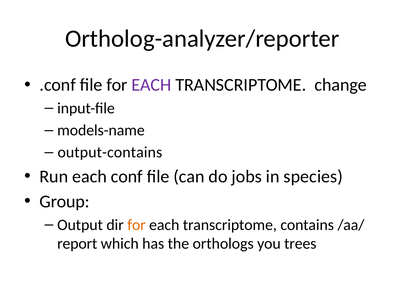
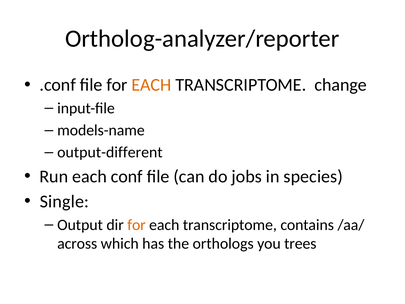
EACH at (151, 85) colour: purple -> orange
output-contains: output-contains -> output-different
Group: Group -> Single
report: report -> across
